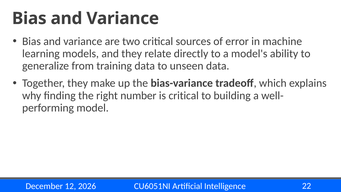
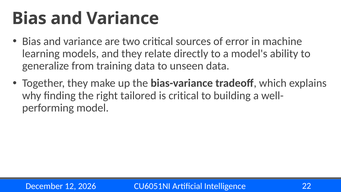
number: number -> tailored
